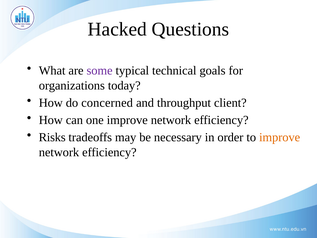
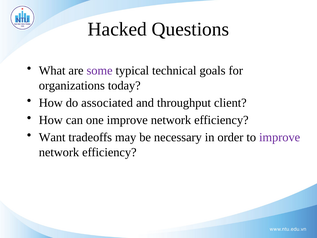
concerned: concerned -> associated
Risks: Risks -> Want
improve at (280, 137) colour: orange -> purple
